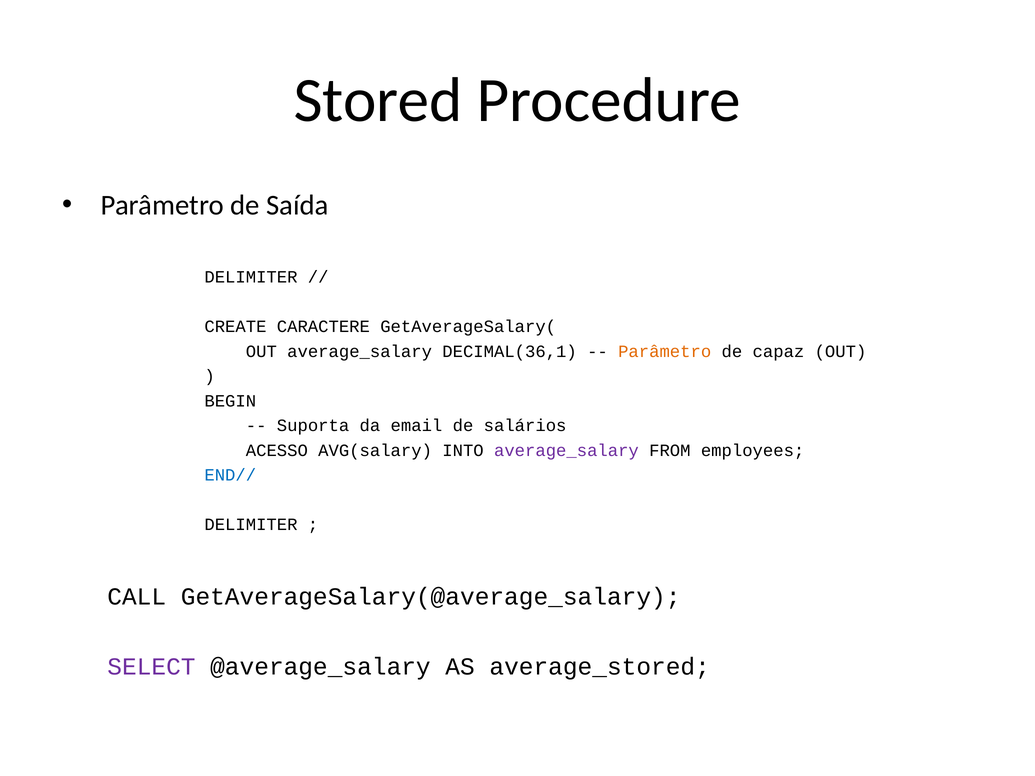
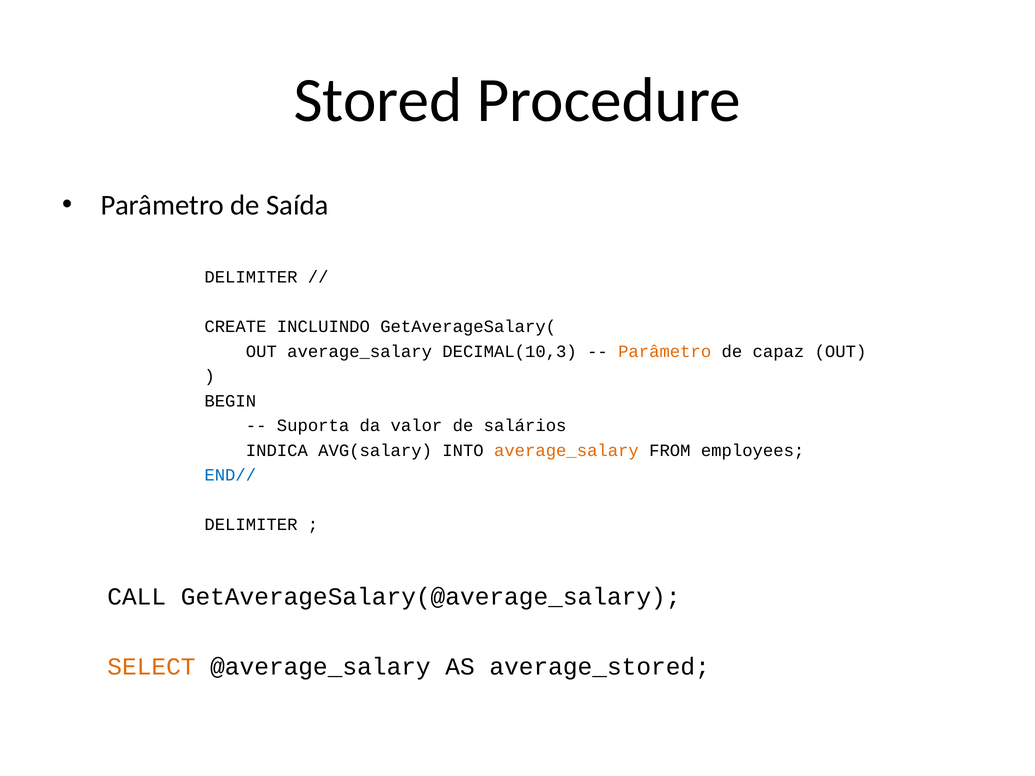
CARACTERE: CARACTERE -> INCLUINDO
DECIMAL(36,1: DECIMAL(36,1 -> DECIMAL(10,3
email: email -> valor
ACESSO: ACESSO -> INDICA
average_salary at (566, 450) colour: purple -> orange
SELECT colour: purple -> orange
